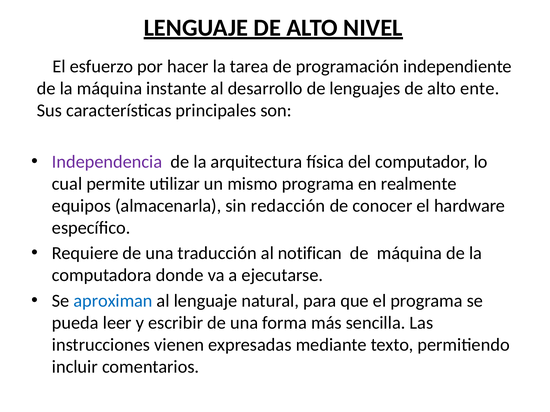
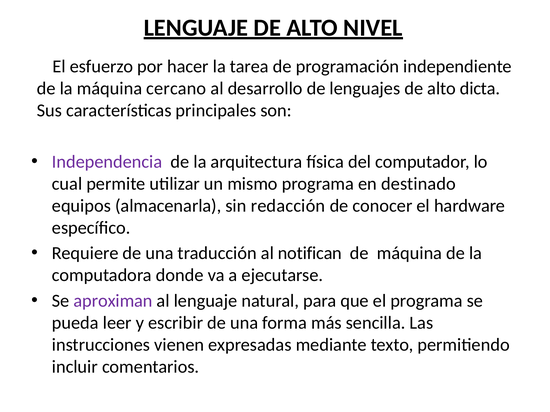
instante: instante -> cercano
ente: ente -> dicta
realmente: realmente -> destinado
aproximan colour: blue -> purple
